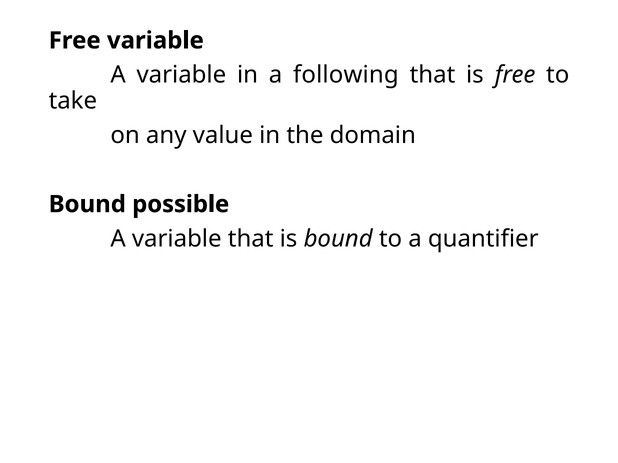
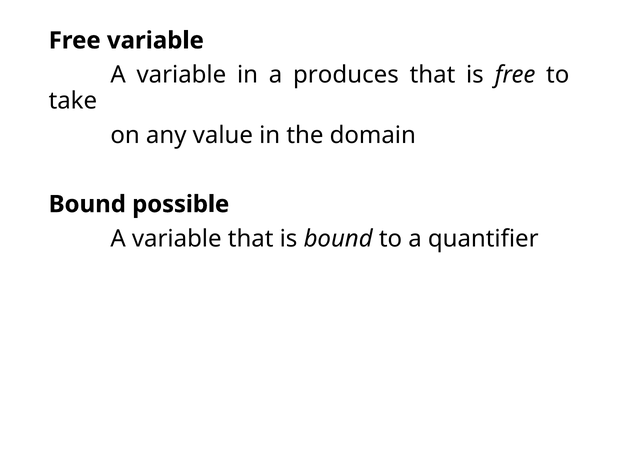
following: following -> produces
